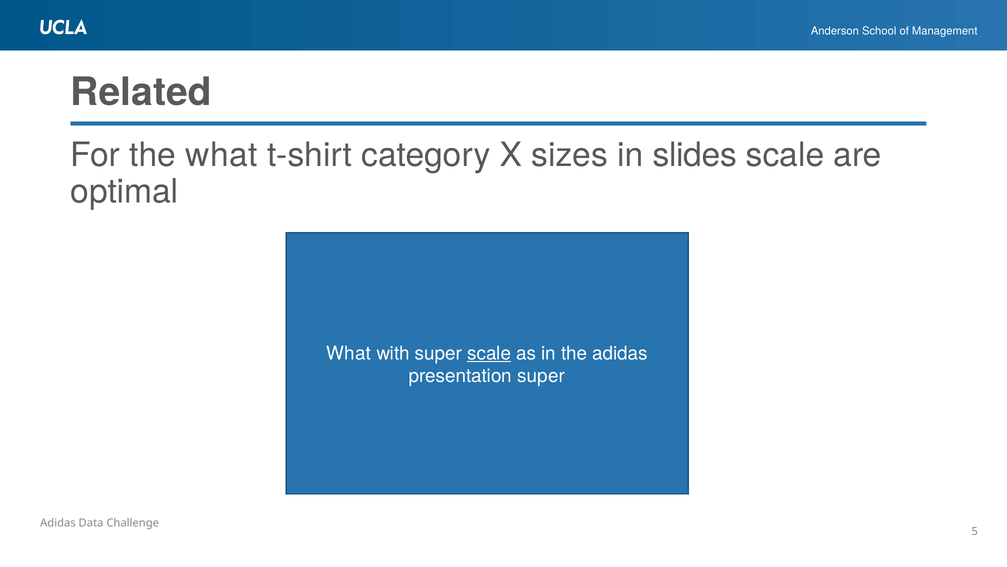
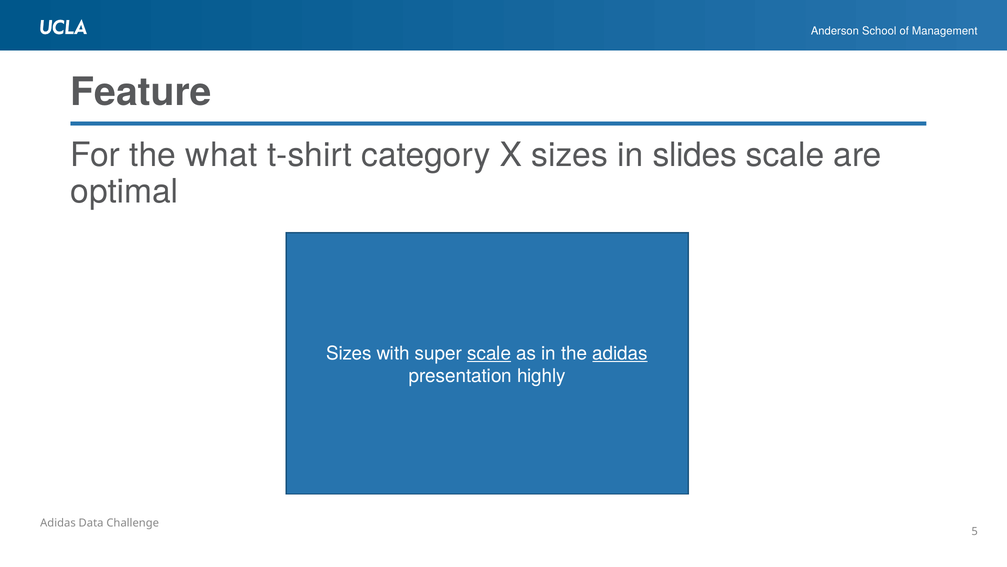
Related: Related -> Feature
What at (349, 353): What -> Sizes
adidas at (620, 353) underline: none -> present
presentation super: super -> highly
